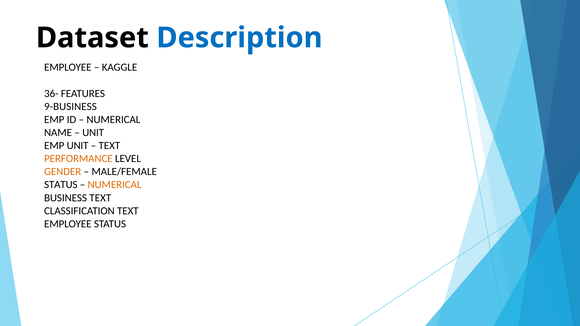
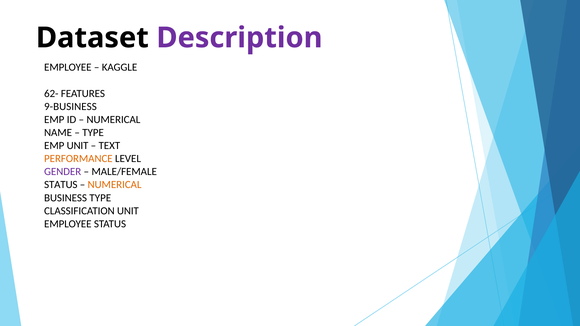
Description colour: blue -> purple
36-: 36- -> 62-
UNIT at (93, 133): UNIT -> TYPE
GENDER colour: orange -> purple
BUSINESS TEXT: TEXT -> TYPE
CLASSIFICATION TEXT: TEXT -> UNIT
